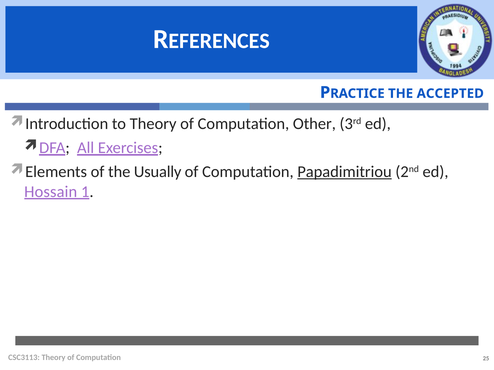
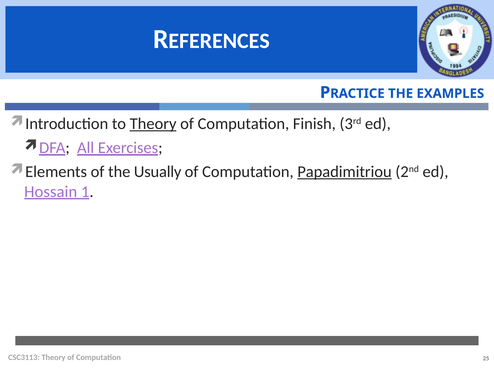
ACCEPTED: ACCEPTED -> EXAMPLES
Theory at (153, 124) underline: none -> present
Other: Other -> Finish
